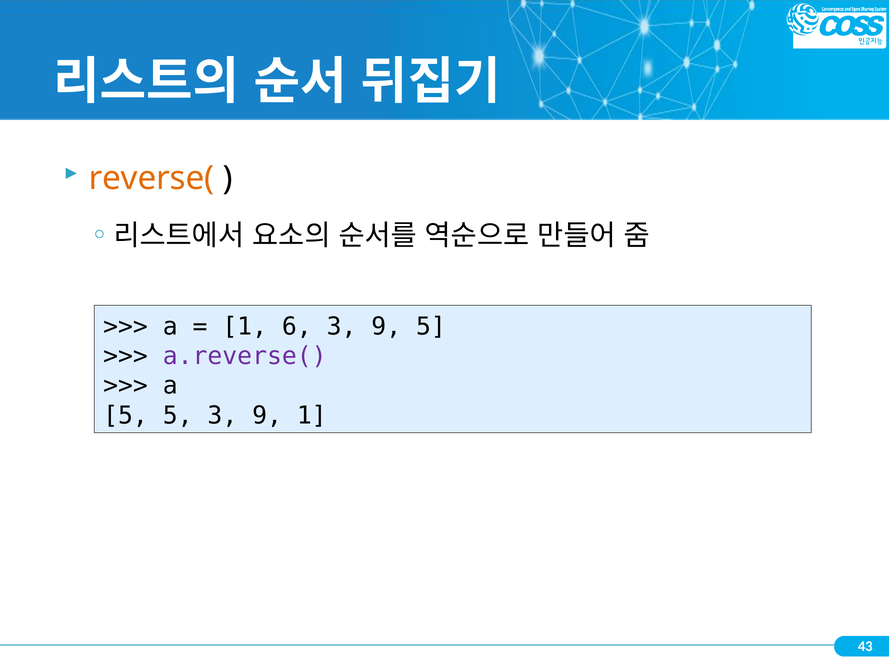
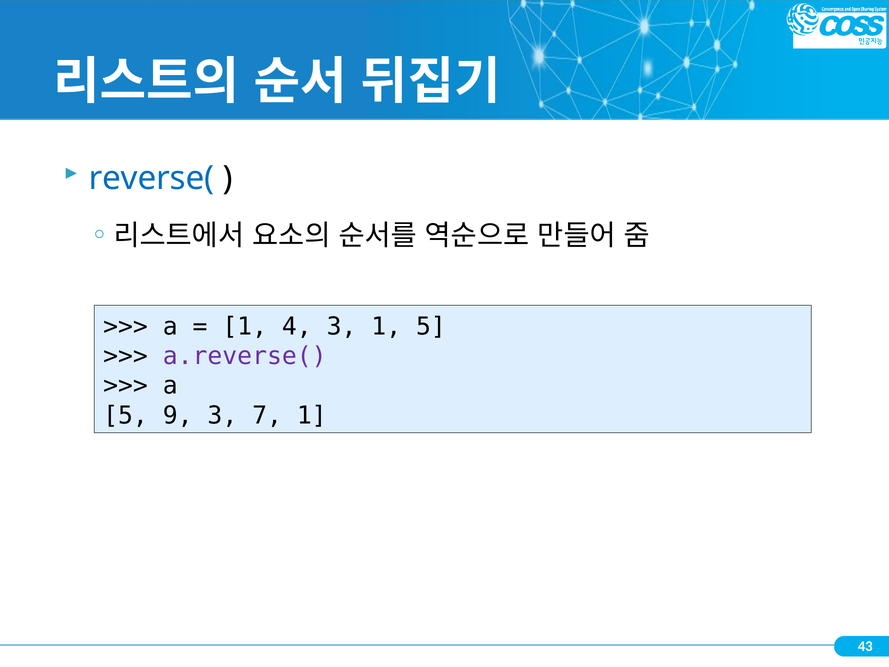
reverse( colour: orange -> blue
6: 6 -> 4
9 at (386, 326): 9 -> 1
5 5: 5 -> 9
9 at (267, 415): 9 -> 7
